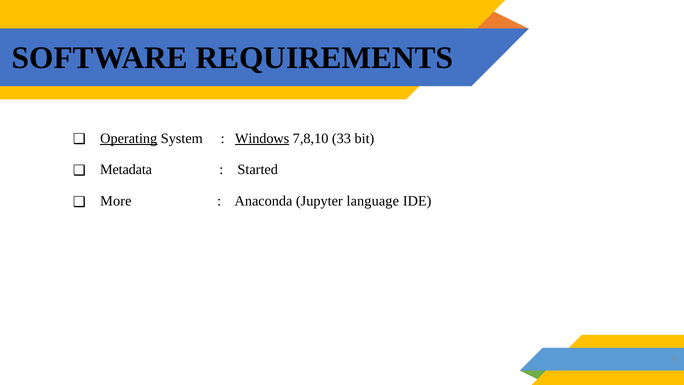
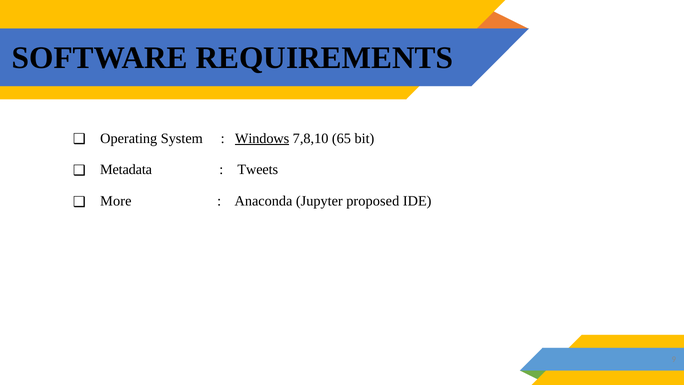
Operating underline: present -> none
33: 33 -> 65
Started: Started -> Tweets
language: language -> proposed
